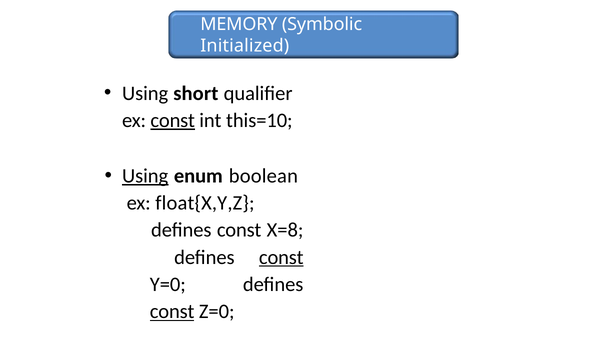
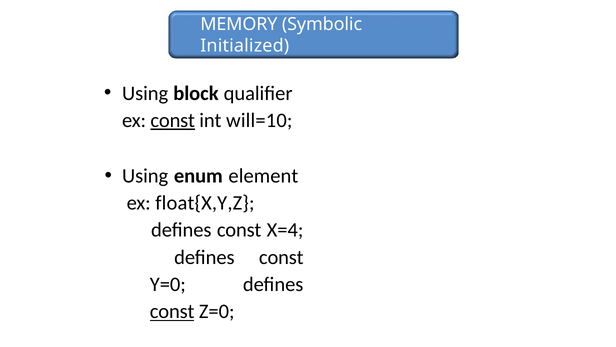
short: short -> block
this=10: this=10 -> will=10
Using at (145, 176) underline: present -> none
boolean: boolean -> element
X=8: X=8 -> X=4
const at (281, 257) underline: present -> none
